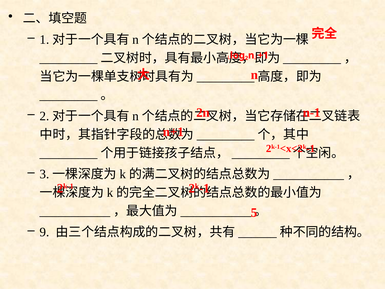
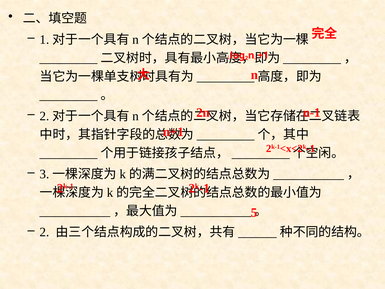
9 at (44, 232): 9 -> 2
